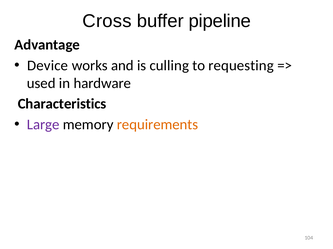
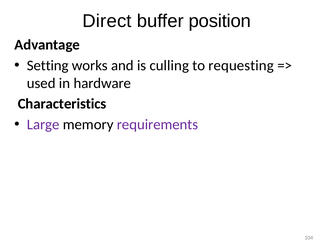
Cross: Cross -> Direct
pipeline: pipeline -> position
Device: Device -> Setting
requirements colour: orange -> purple
